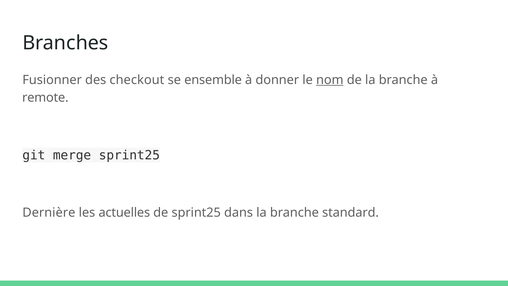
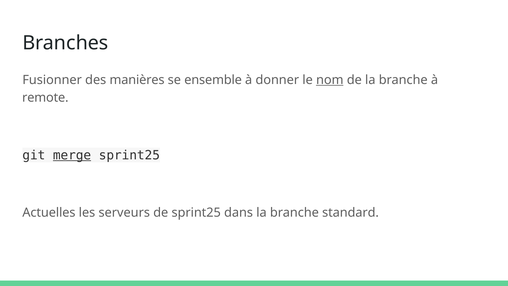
checkout: checkout -> manières
merge underline: none -> present
Dernière: Dernière -> Actuelles
actuelles: actuelles -> serveurs
